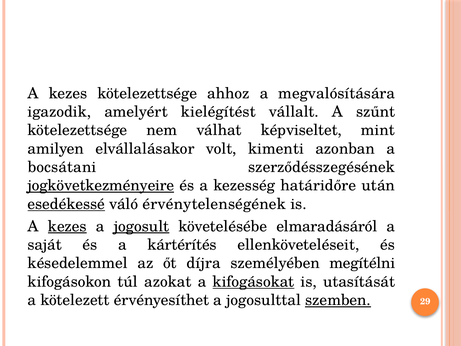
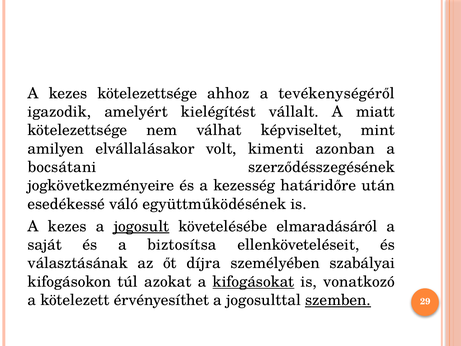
megvalósítására: megvalósítására -> tevékenységéről
szűnt: szűnt -> miatt
jogkövetkezményeire underline: present -> none
esedékessé underline: present -> none
érvénytelenségének: érvénytelenségének -> együttműködésének
kezes at (67, 226) underline: present -> none
kártérítés: kártérítés -> biztosítsa
késedelemmel: késedelemmel -> választásának
megítélni: megítélni -> szabályai
utasítását: utasítását -> vonatkozó
